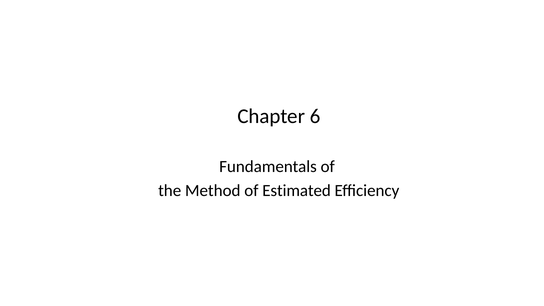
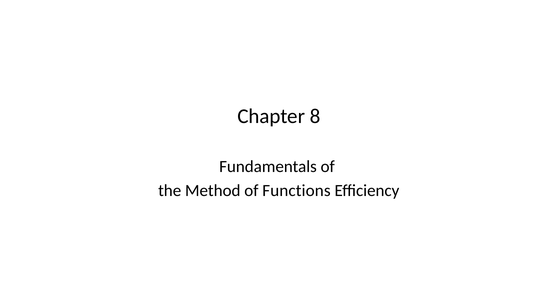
6: 6 -> 8
Estimated: Estimated -> Functions
